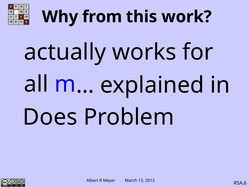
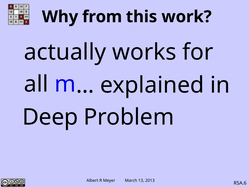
Does: Does -> Deep
